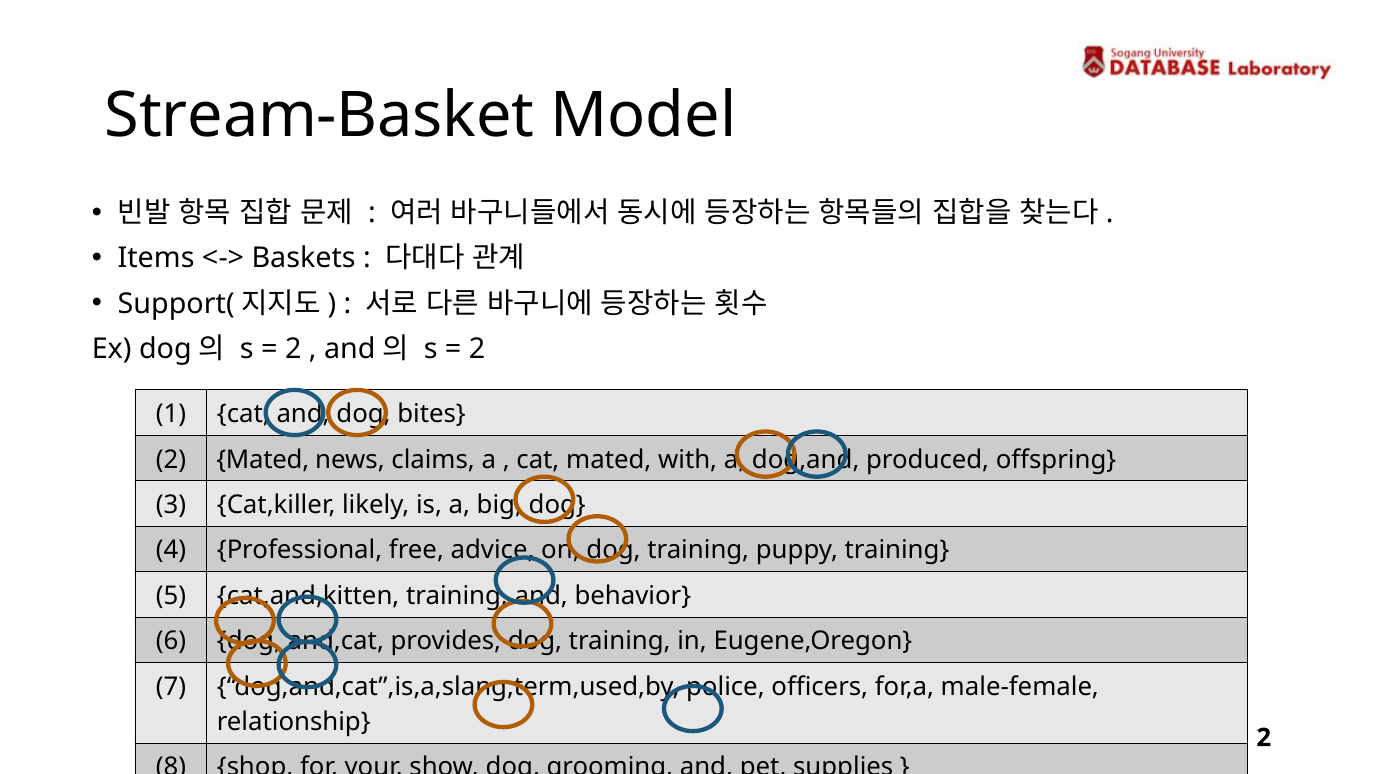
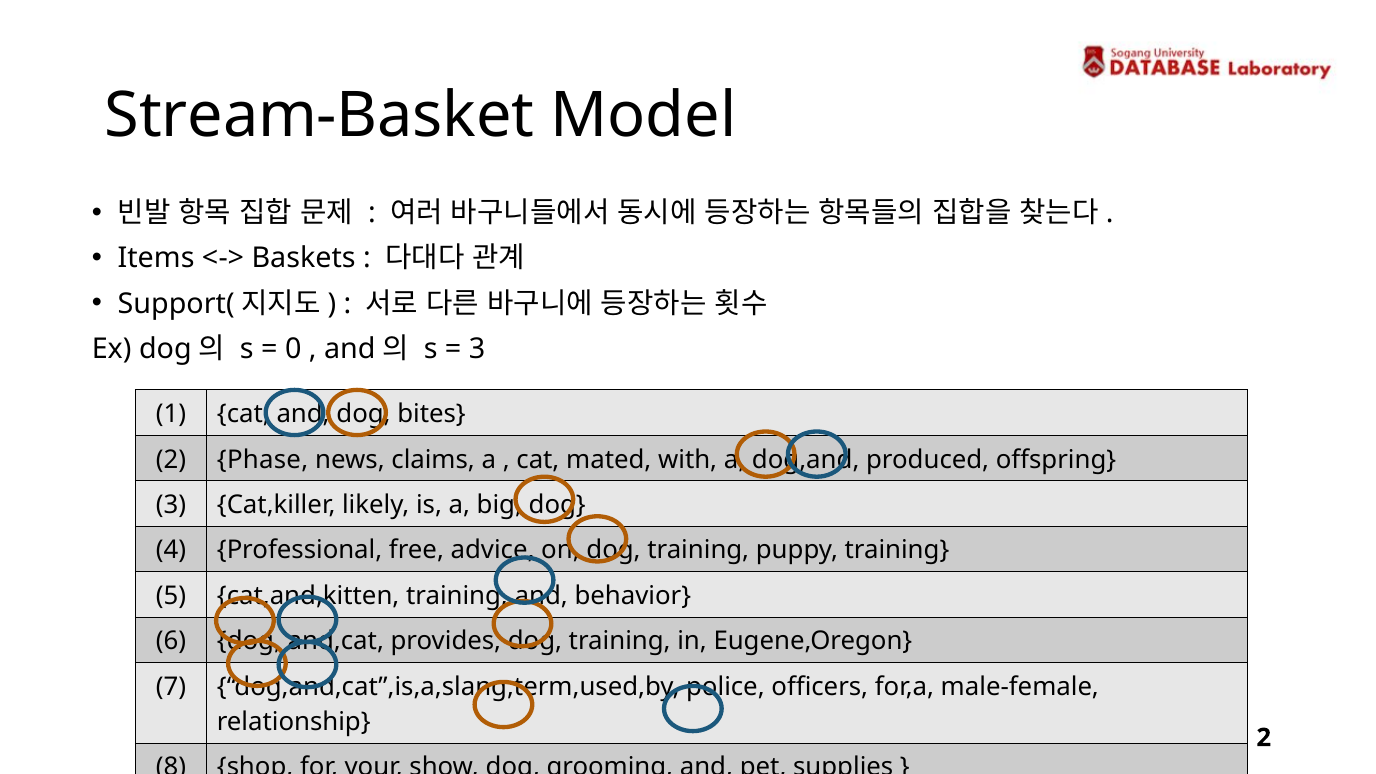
2 at (293, 349): 2 -> 0
2 at (477, 349): 2 -> 3
2 Mated: Mated -> Phase
